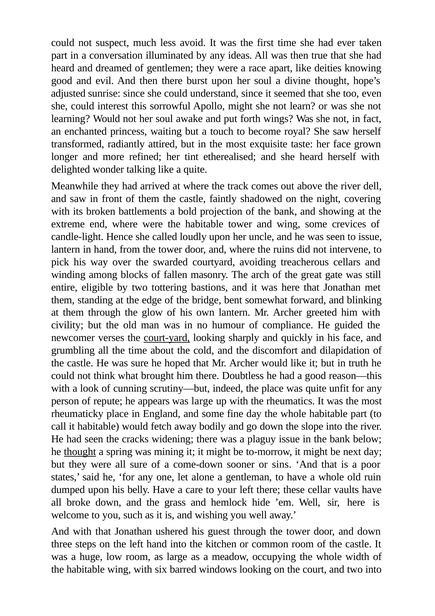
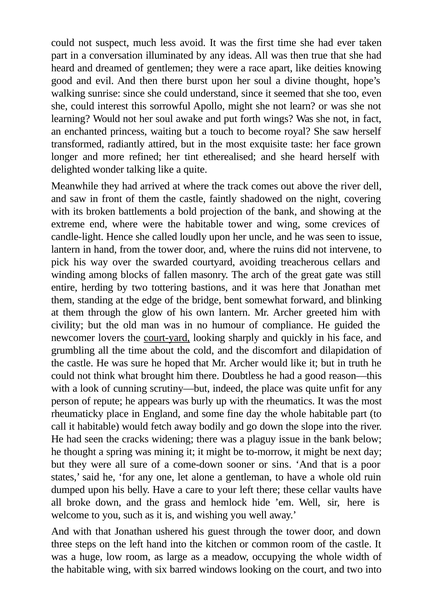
adjusted: adjusted -> walking
eligible: eligible -> herding
verses: verses -> lovers
was large: large -> burly
thought at (80, 451) underline: present -> none
